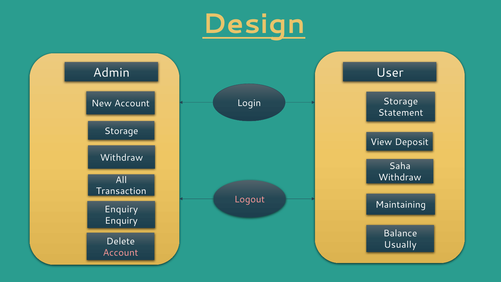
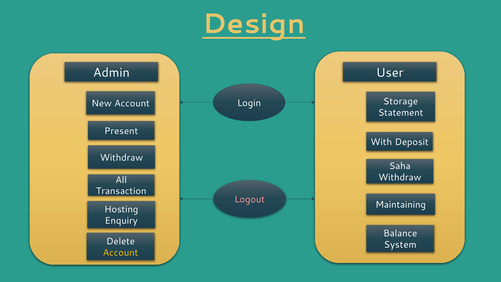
Storage at (121, 131): Storage -> Present
View: View -> With
Enquiry at (121, 209): Enquiry -> Hosting
Usually: Usually -> System
Account at (121, 253) colour: pink -> yellow
